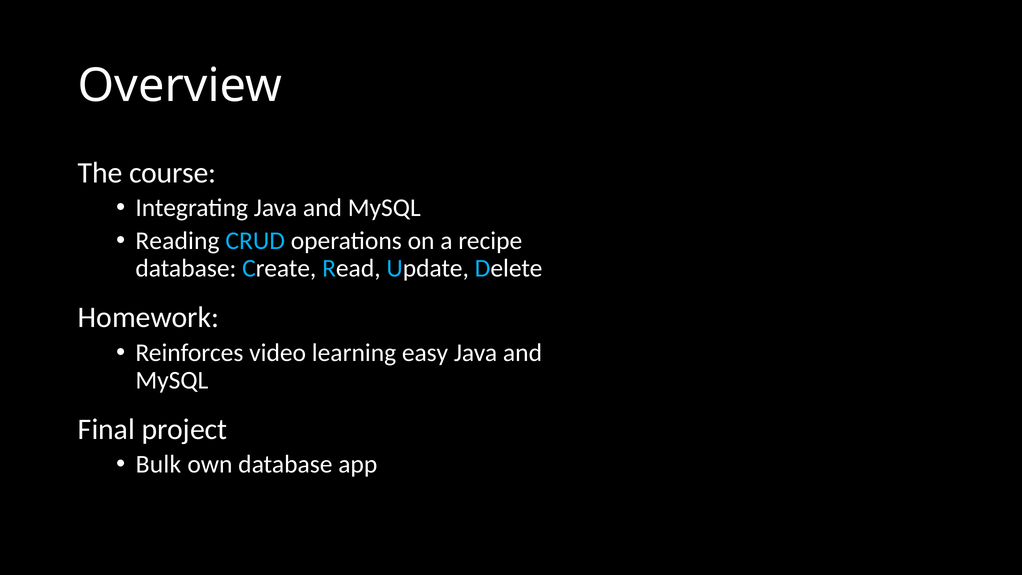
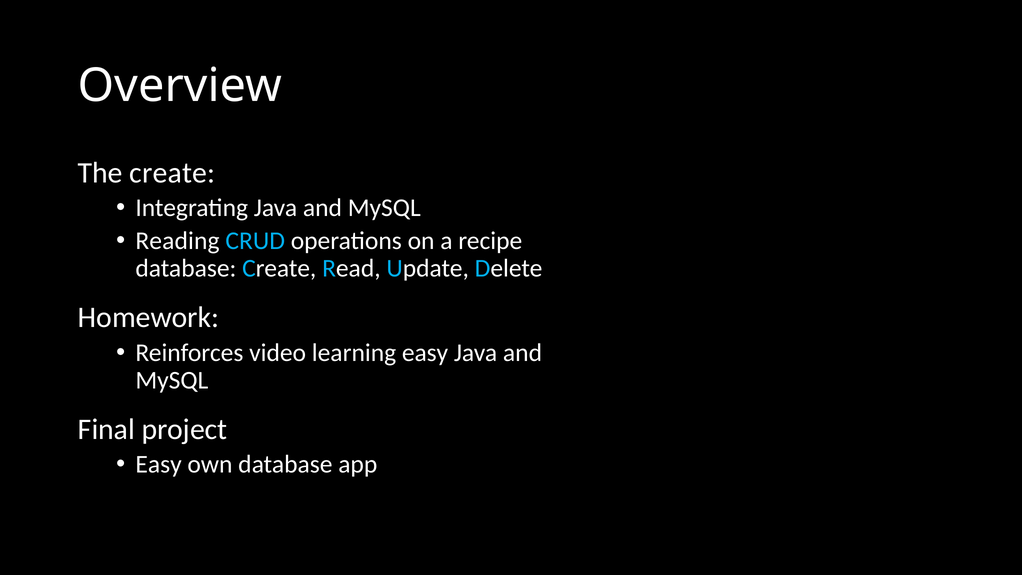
The course: course -> create
Bulk at (158, 464): Bulk -> Easy
